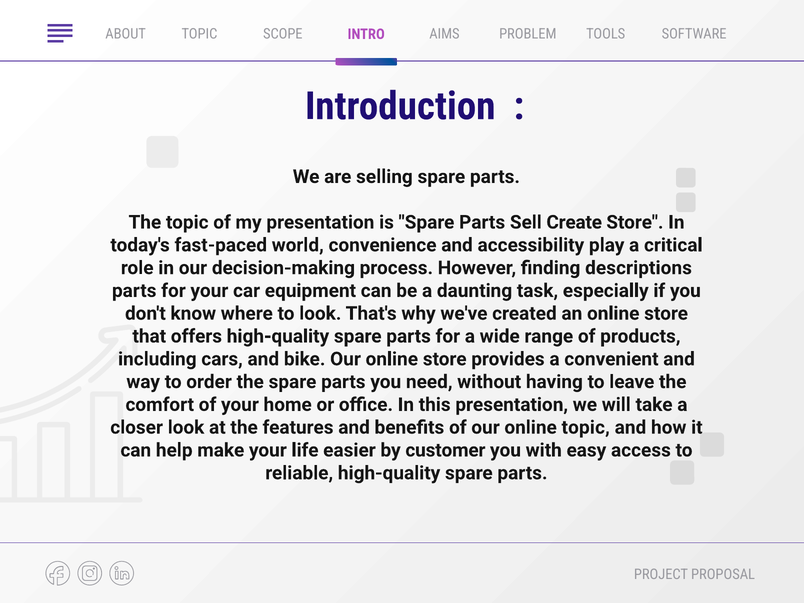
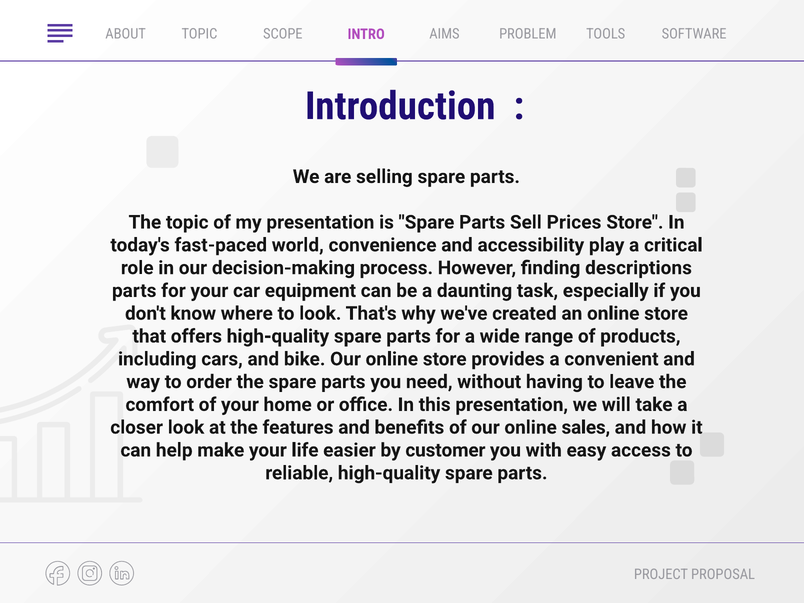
Create: Create -> Prices
online topic: topic -> sales
